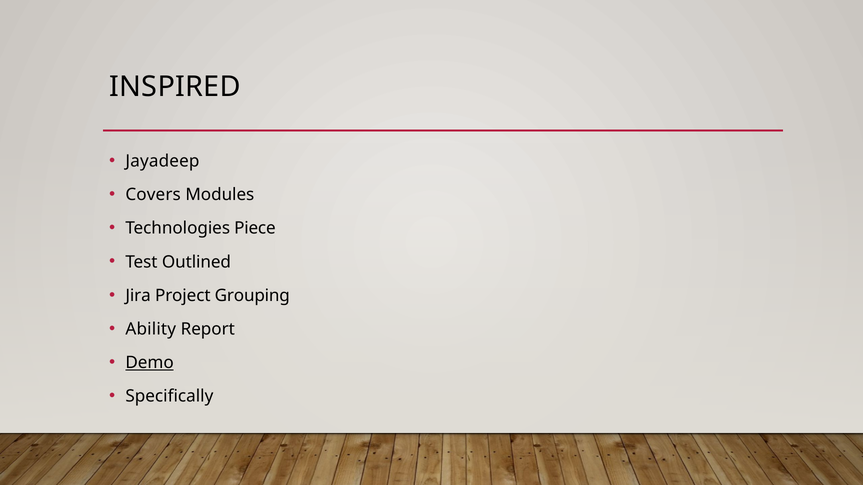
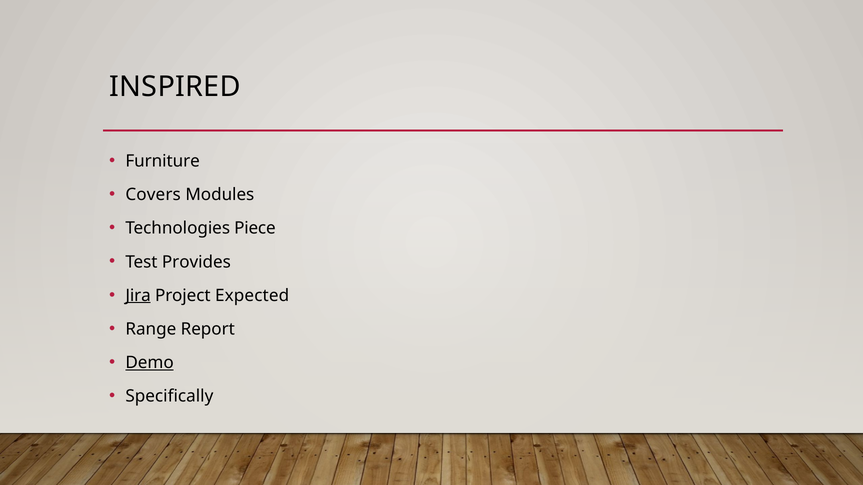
Jayadeep: Jayadeep -> Furniture
Outlined: Outlined -> Provides
Jira underline: none -> present
Grouping: Grouping -> Expected
Ability: Ability -> Range
